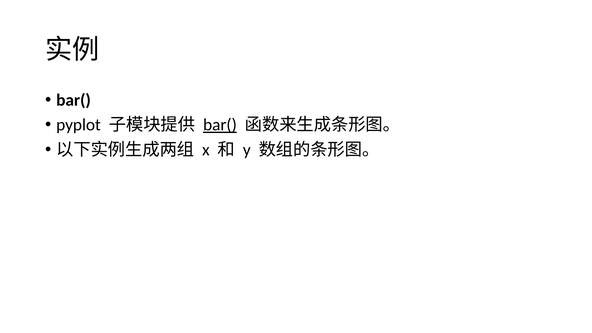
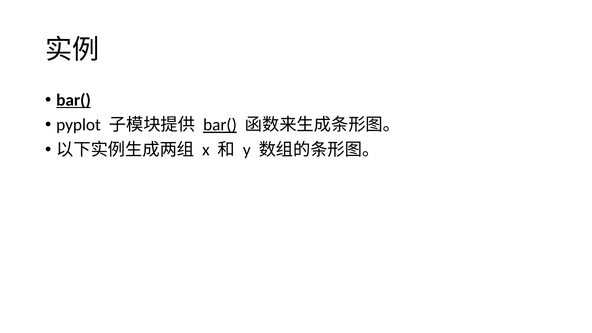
bar( at (74, 100) underline: none -> present
